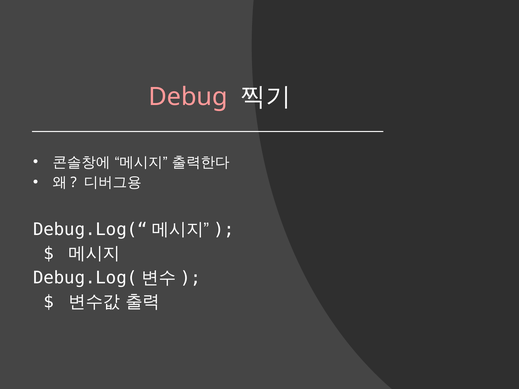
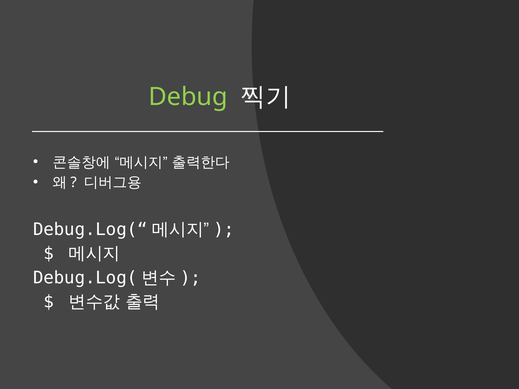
Debug colour: pink -> light green
